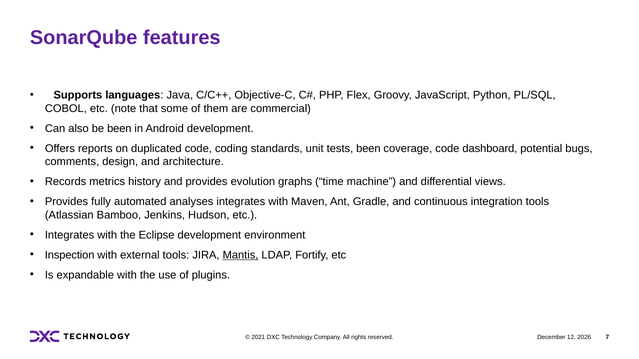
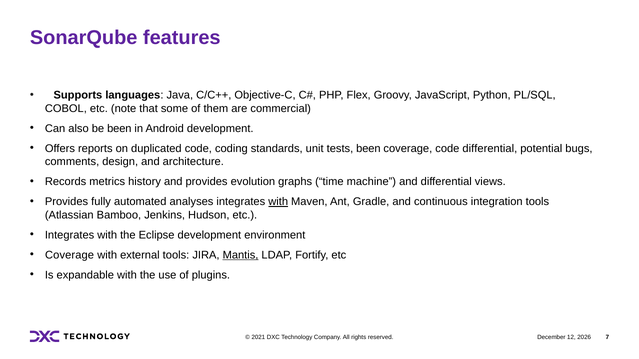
code dashboard: dashboard -> differential
with at (278, 202) underline: none -> present
Inspection at (70, 255): Inspection -> Coverage
